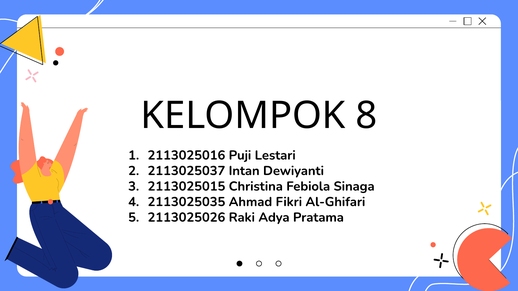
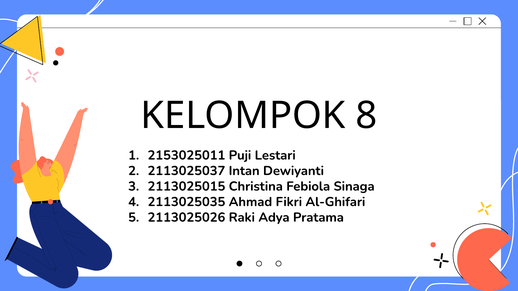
2113025016: 2113025016 -> 2153025011
